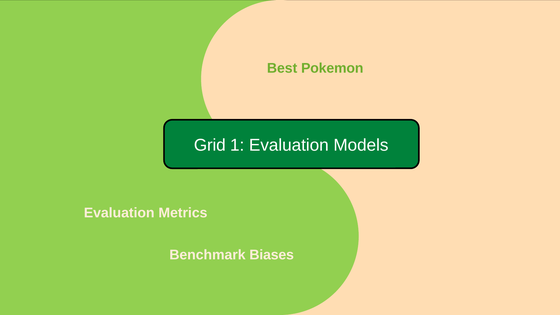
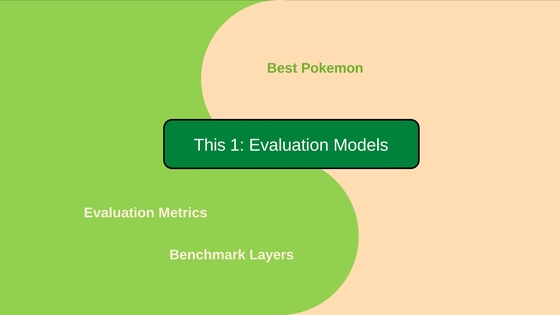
Grid: Grid -> This
Biases: Biases -> Layers
